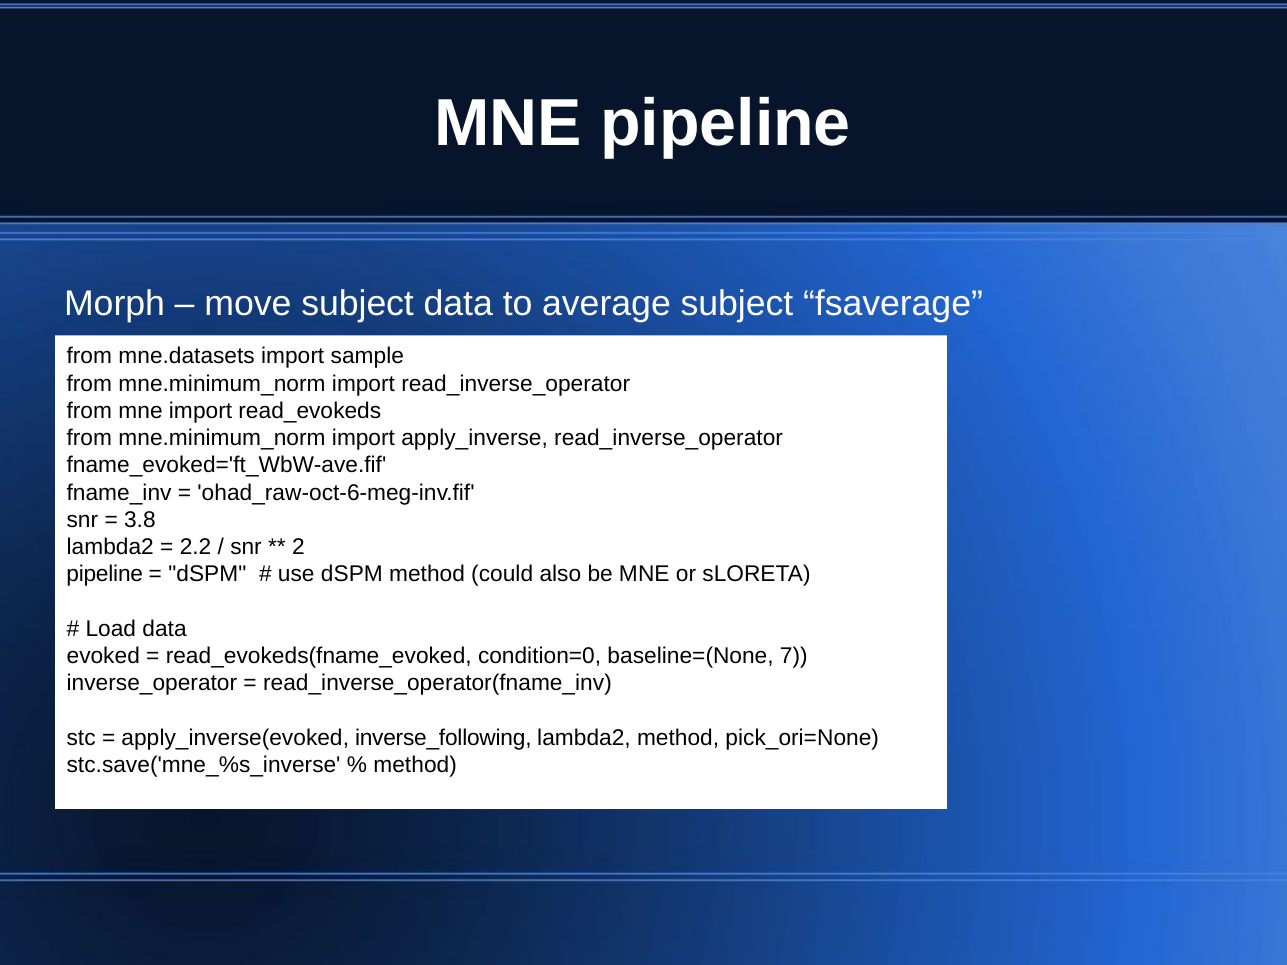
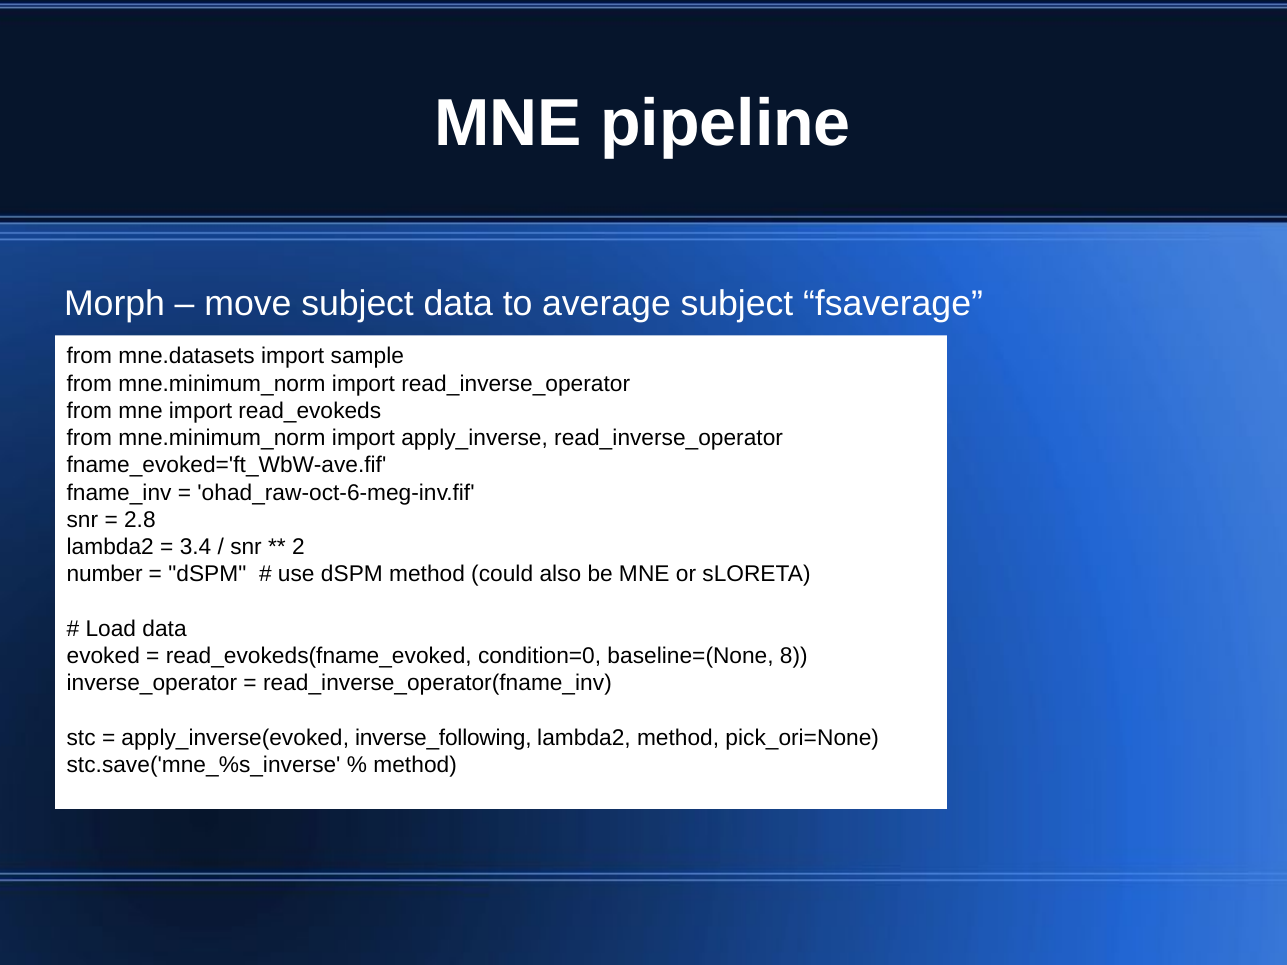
3.8: 3.8 -> 2.8
2.2: 2.2 -> 3.4
pipeline at (105, 574): pipeline -> number
7: 7 -> 8
